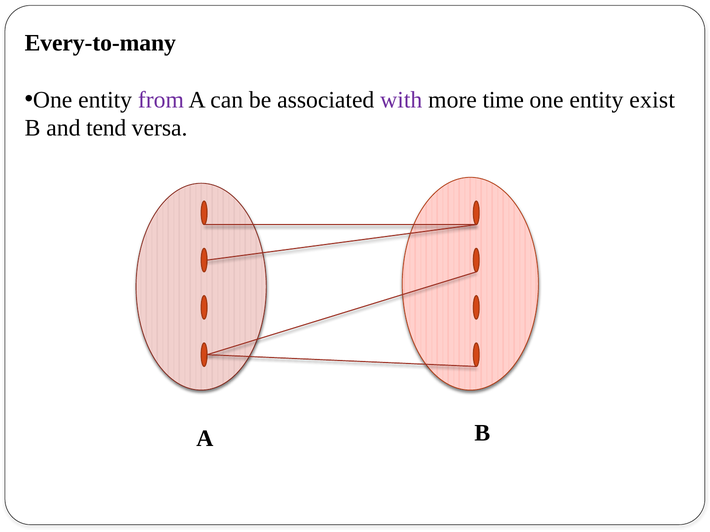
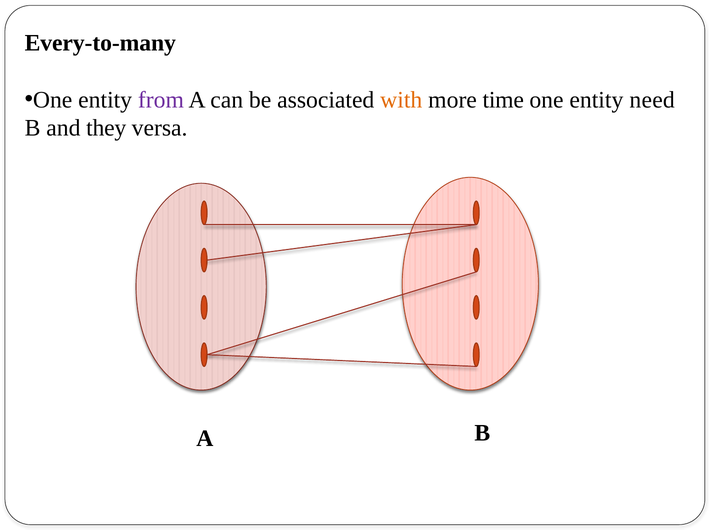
with colour: purple -> orange
exist: exist -> need
tend: tend -> they
